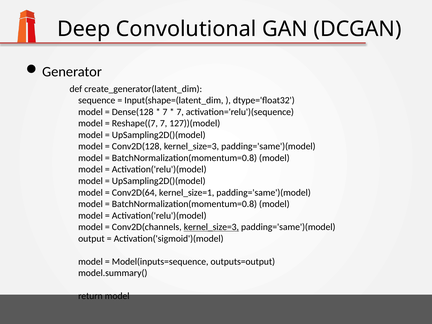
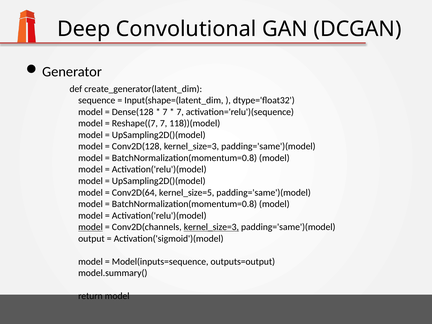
127))(model: 127))(model -> 118))(model
kernel_size=1: kernel_size=1 -> kernel_size=5
model at (91, 227) underline: none -> present
